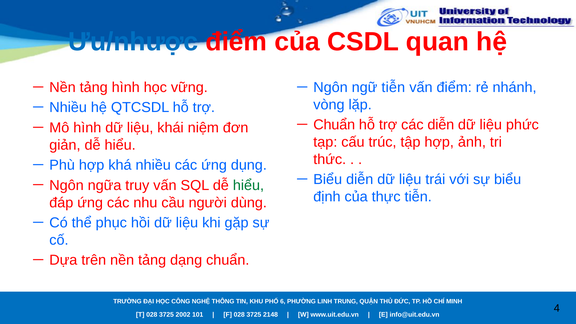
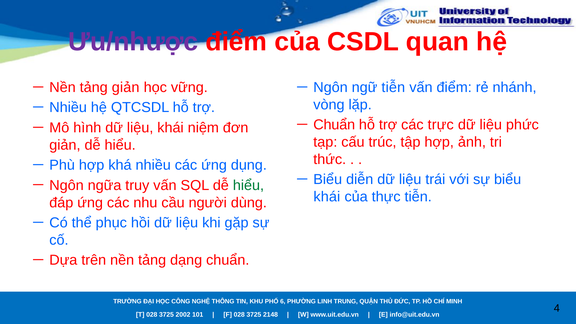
Ưu/nhược colour: blue -> purple
tảng hình: hình -> giản
các diễn: diễn -> trực
định at (327, 197): định -> khái
